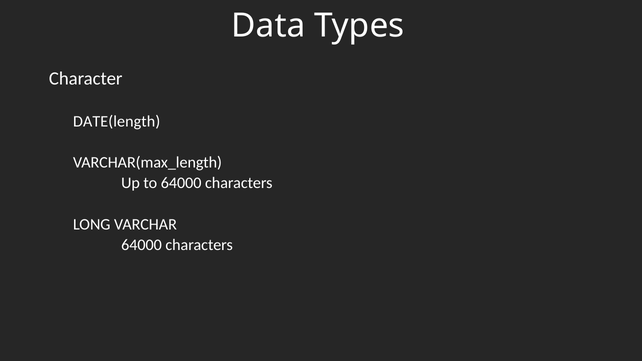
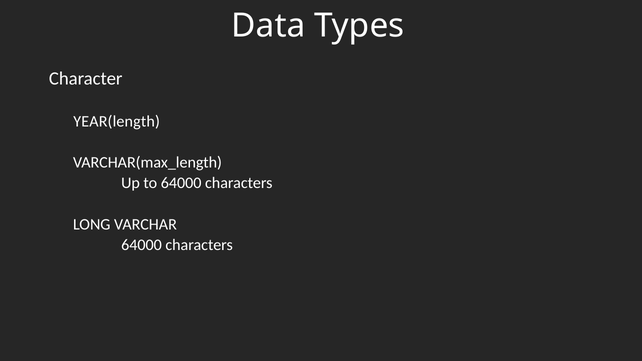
DATE(length: DATE(length -> YEAR(length
